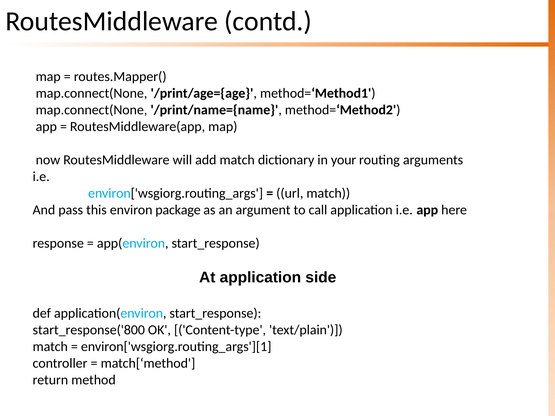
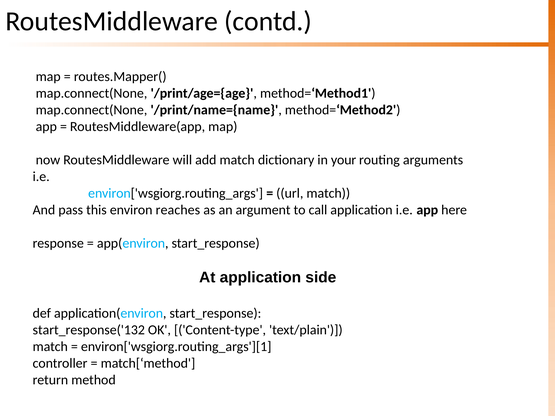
package: package -> reaches
start_response('800: start_response('800 -> start_response('132
